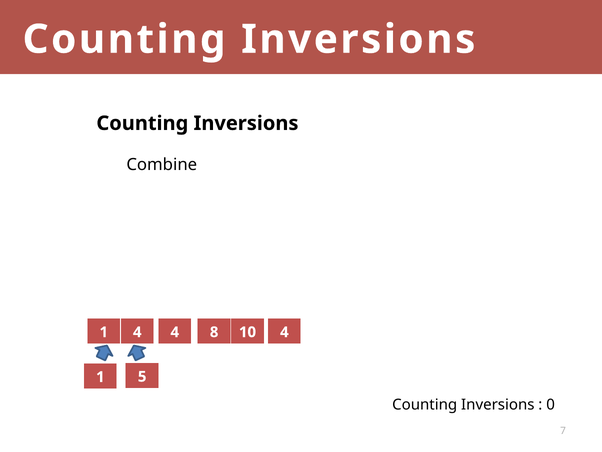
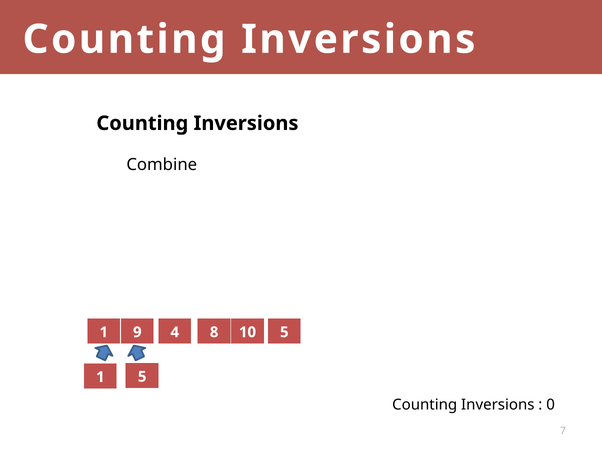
1 4: 4 -> 9
10 4: 4 -> 5
